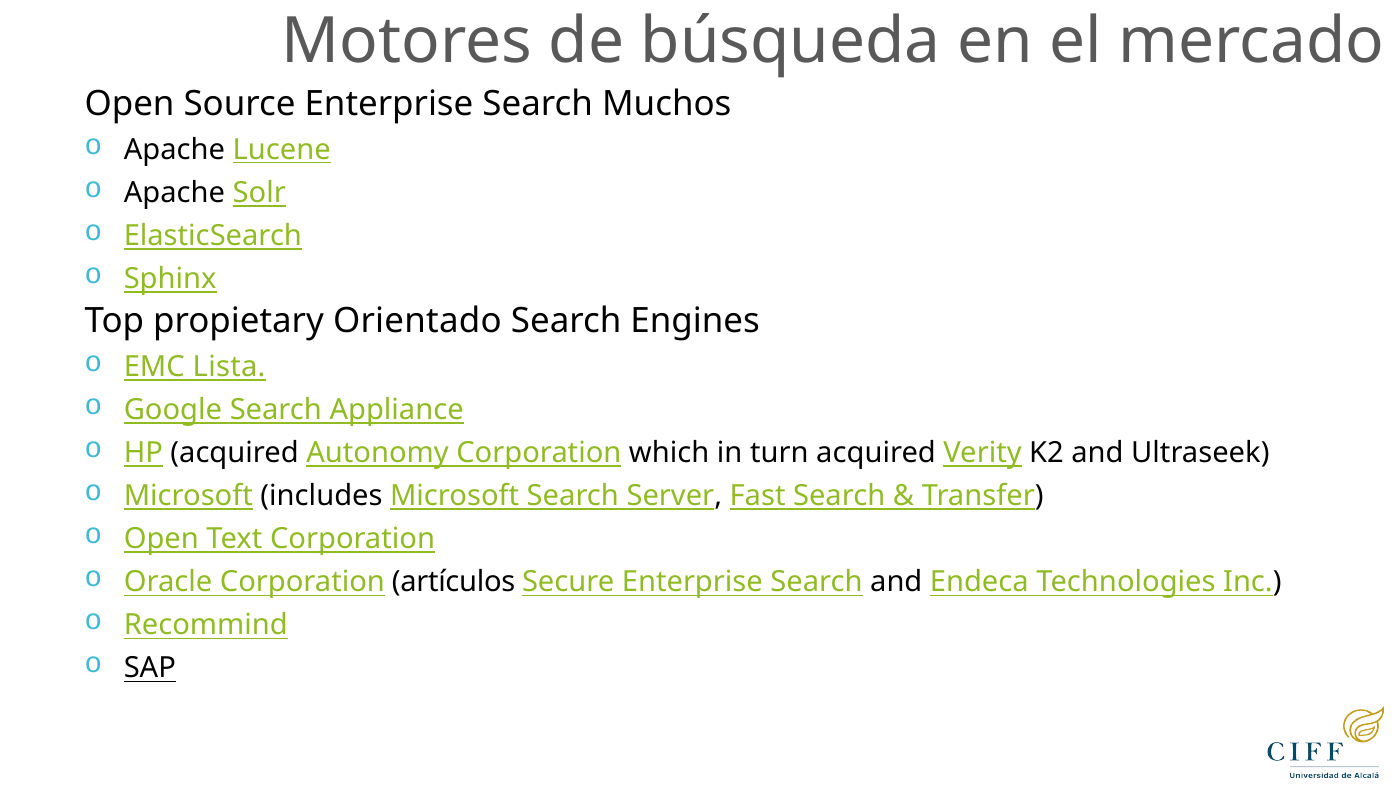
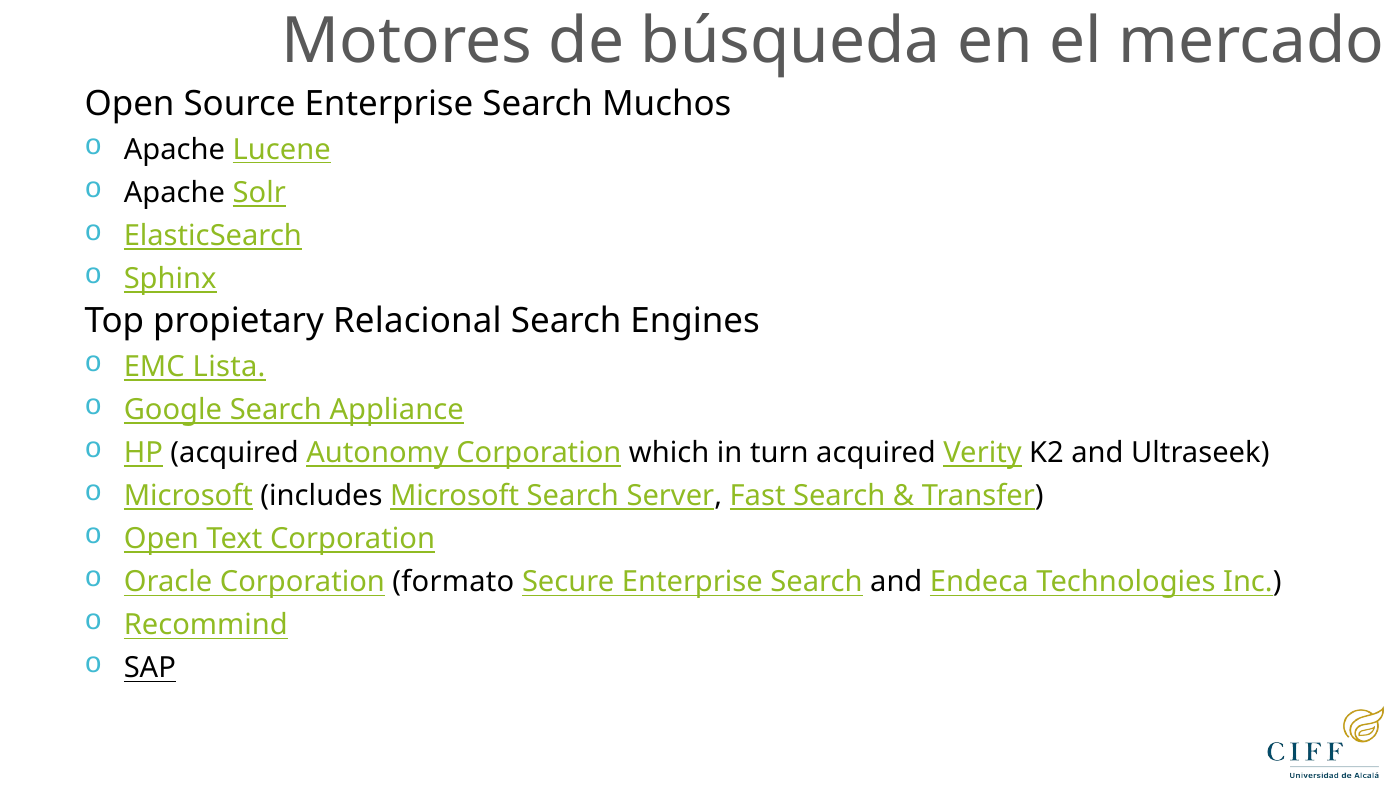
Orientado: Orientado -> Relacional
artículos: artículos -> formato
